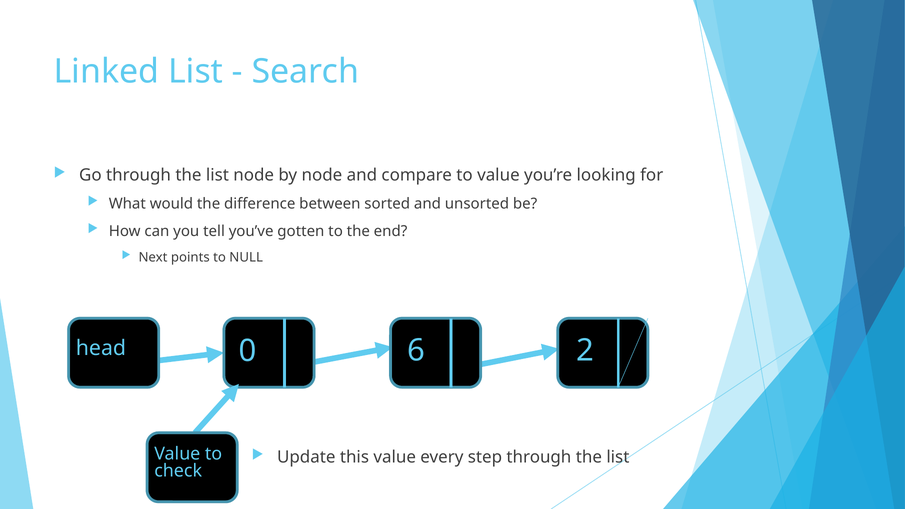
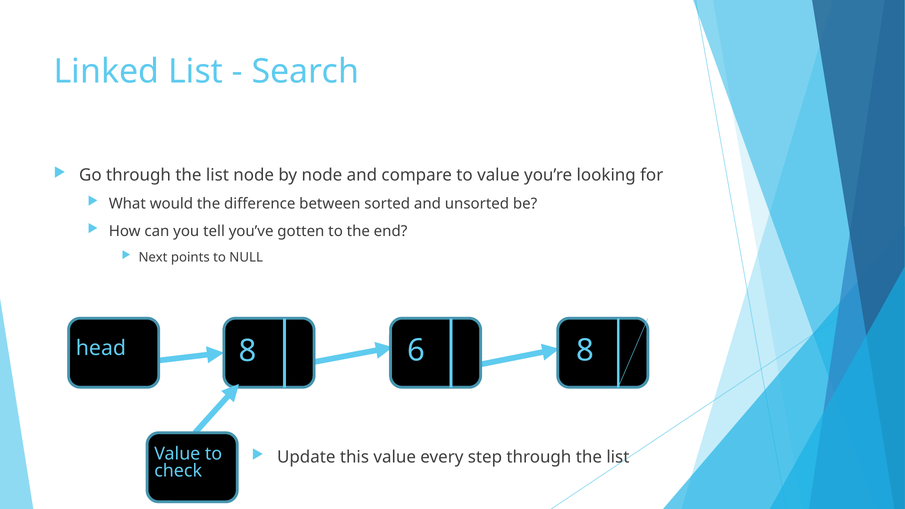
head 0: 0 -> 8
6 2: 2 -> 8
